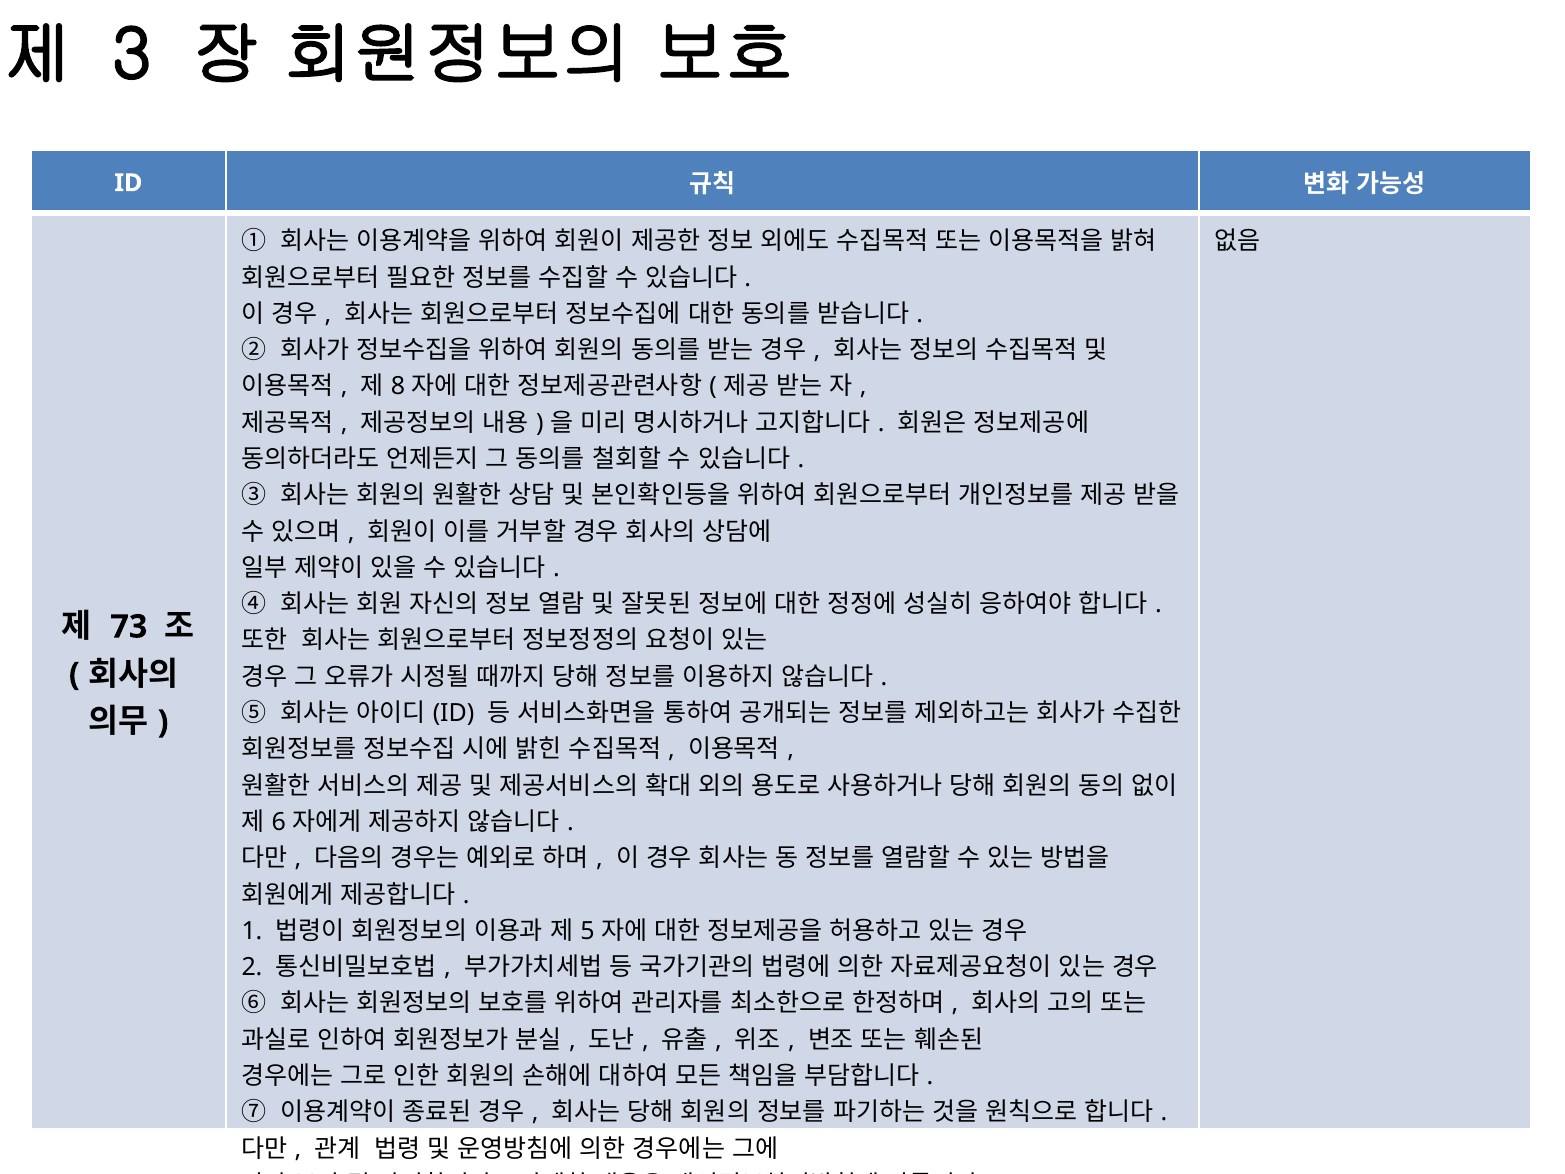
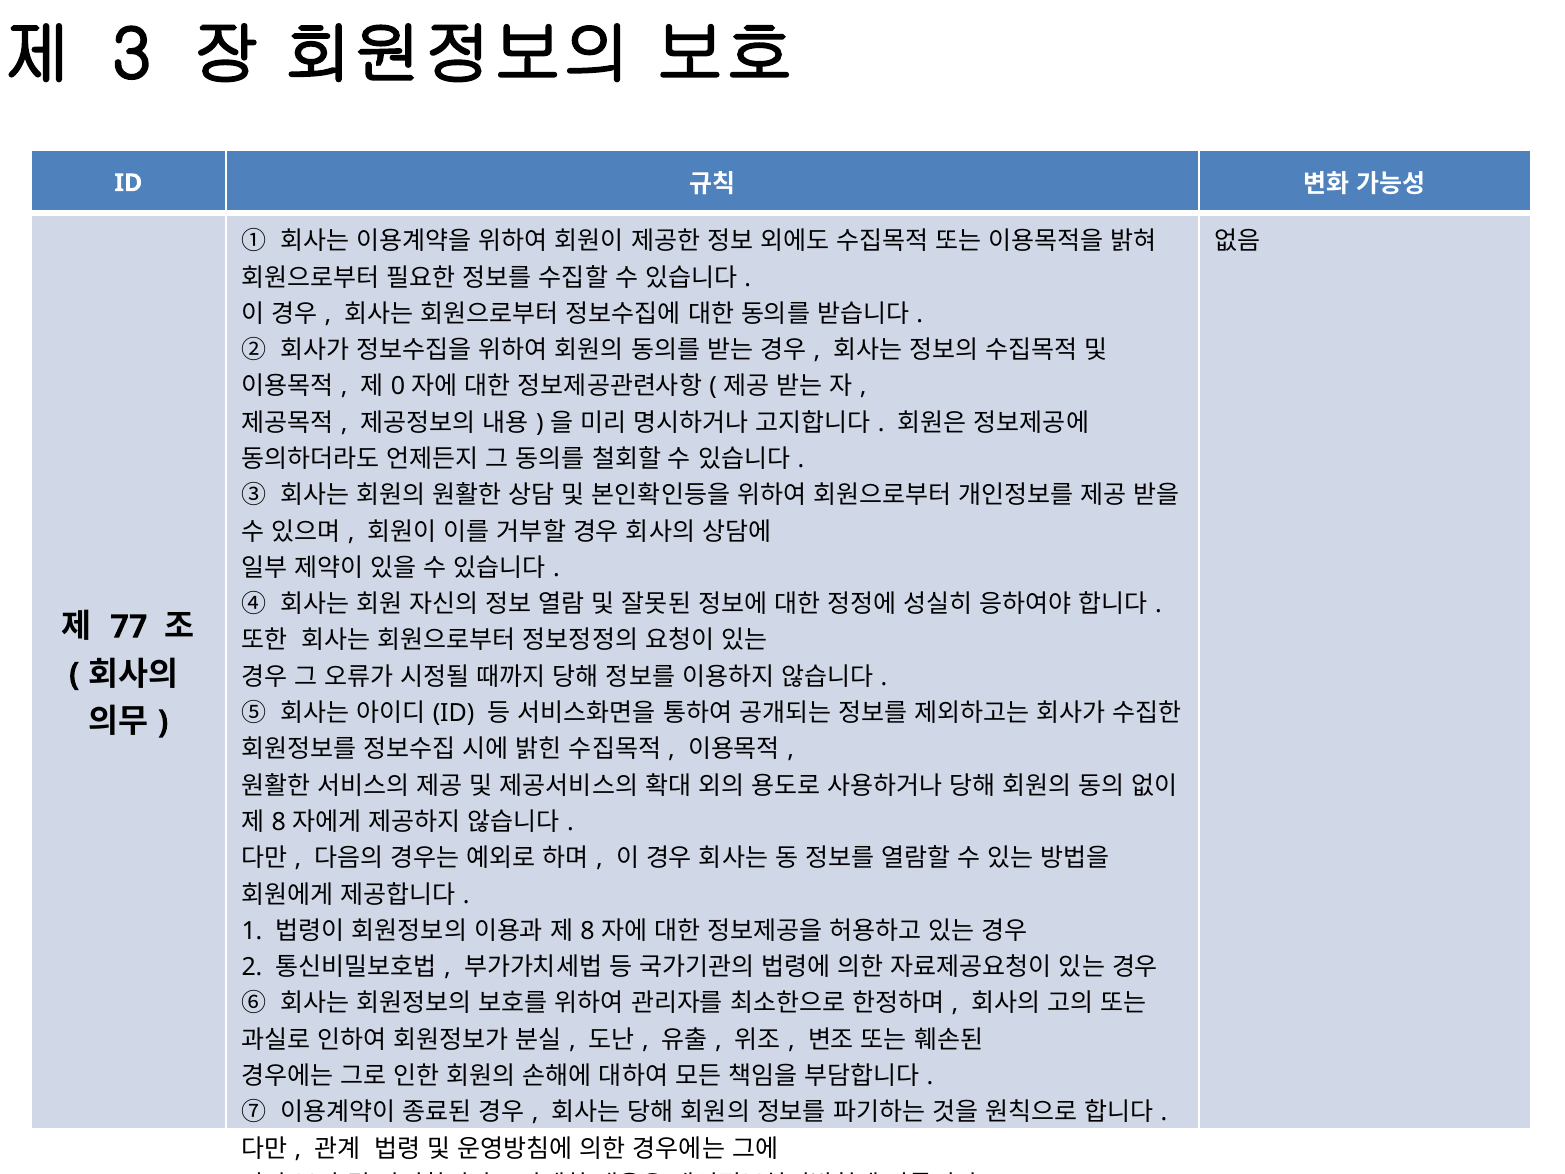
8: 8 -> 0
73: 73 -> 77
6 at (279, 822): 6 -> 8
5 at (587, 931): 5 -> 8
